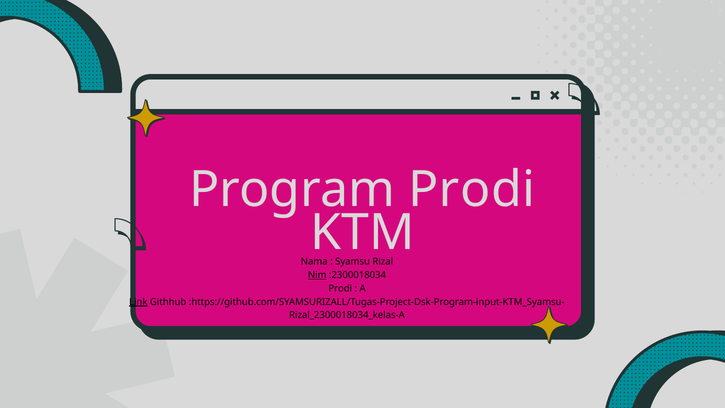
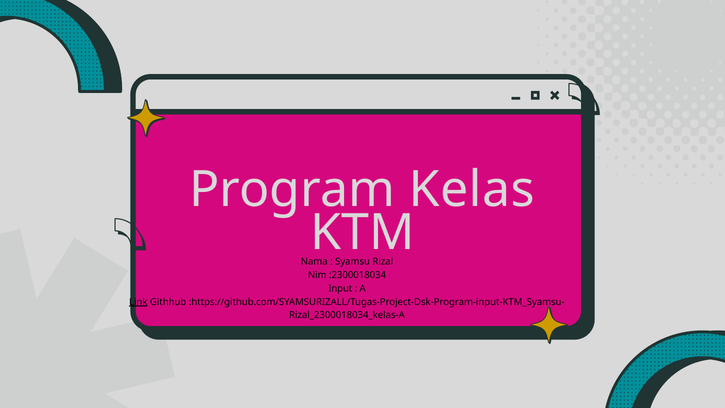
Program Prodi: Prodi -> Kelas
Nim underline: present -> none
Prodi at (340, 288): Prodi -> Input
